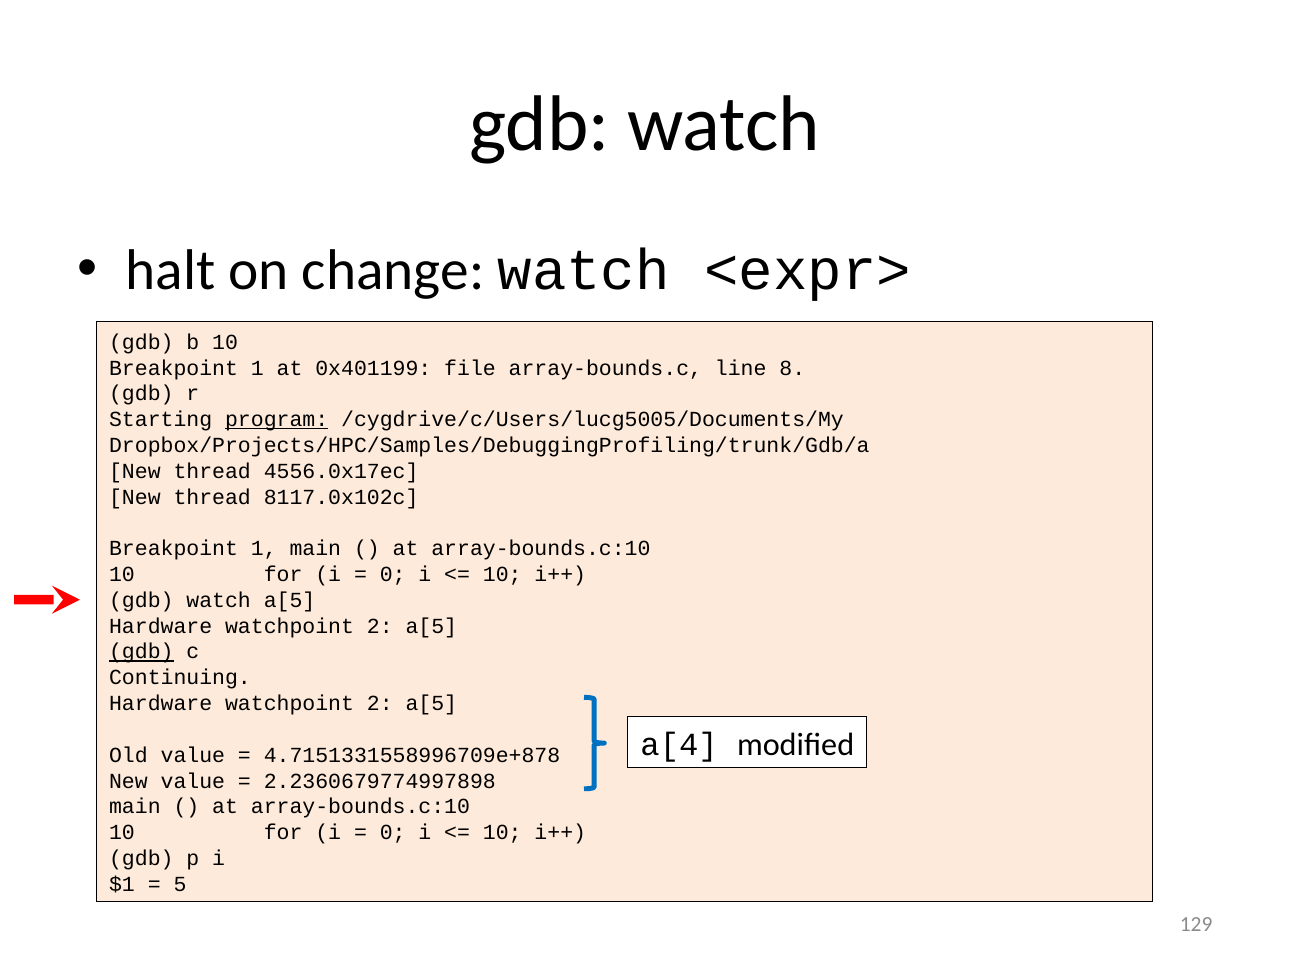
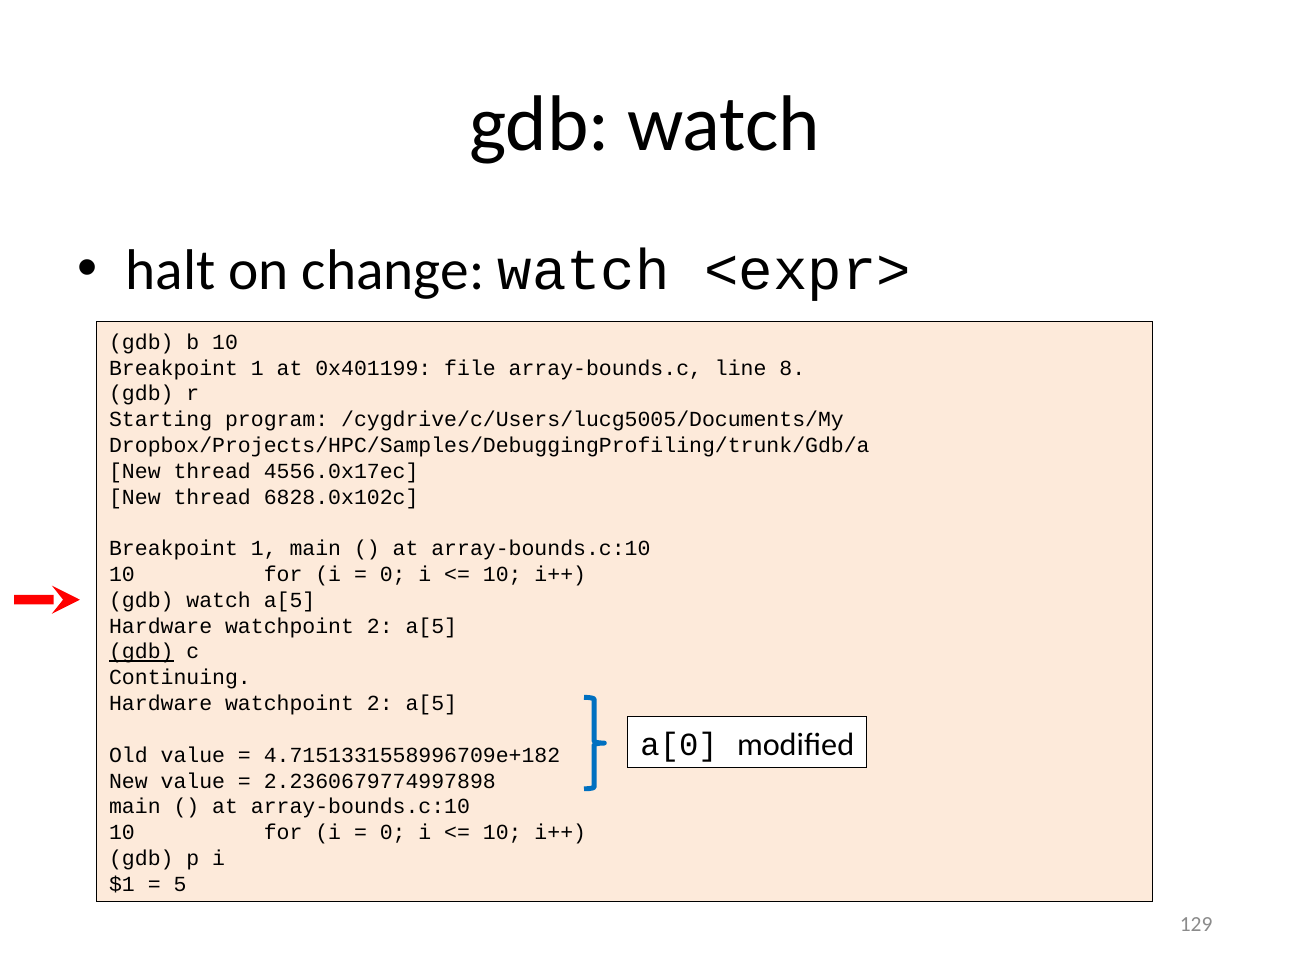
program underline: present -> none
8117.0x102c: 8117.0x102c -> 6828.0x102c
a[4: a[4 -> a[0
4.7151331558996709e+878: 4.7151331558996709e+878 -> 4.7151331558996709e+182
